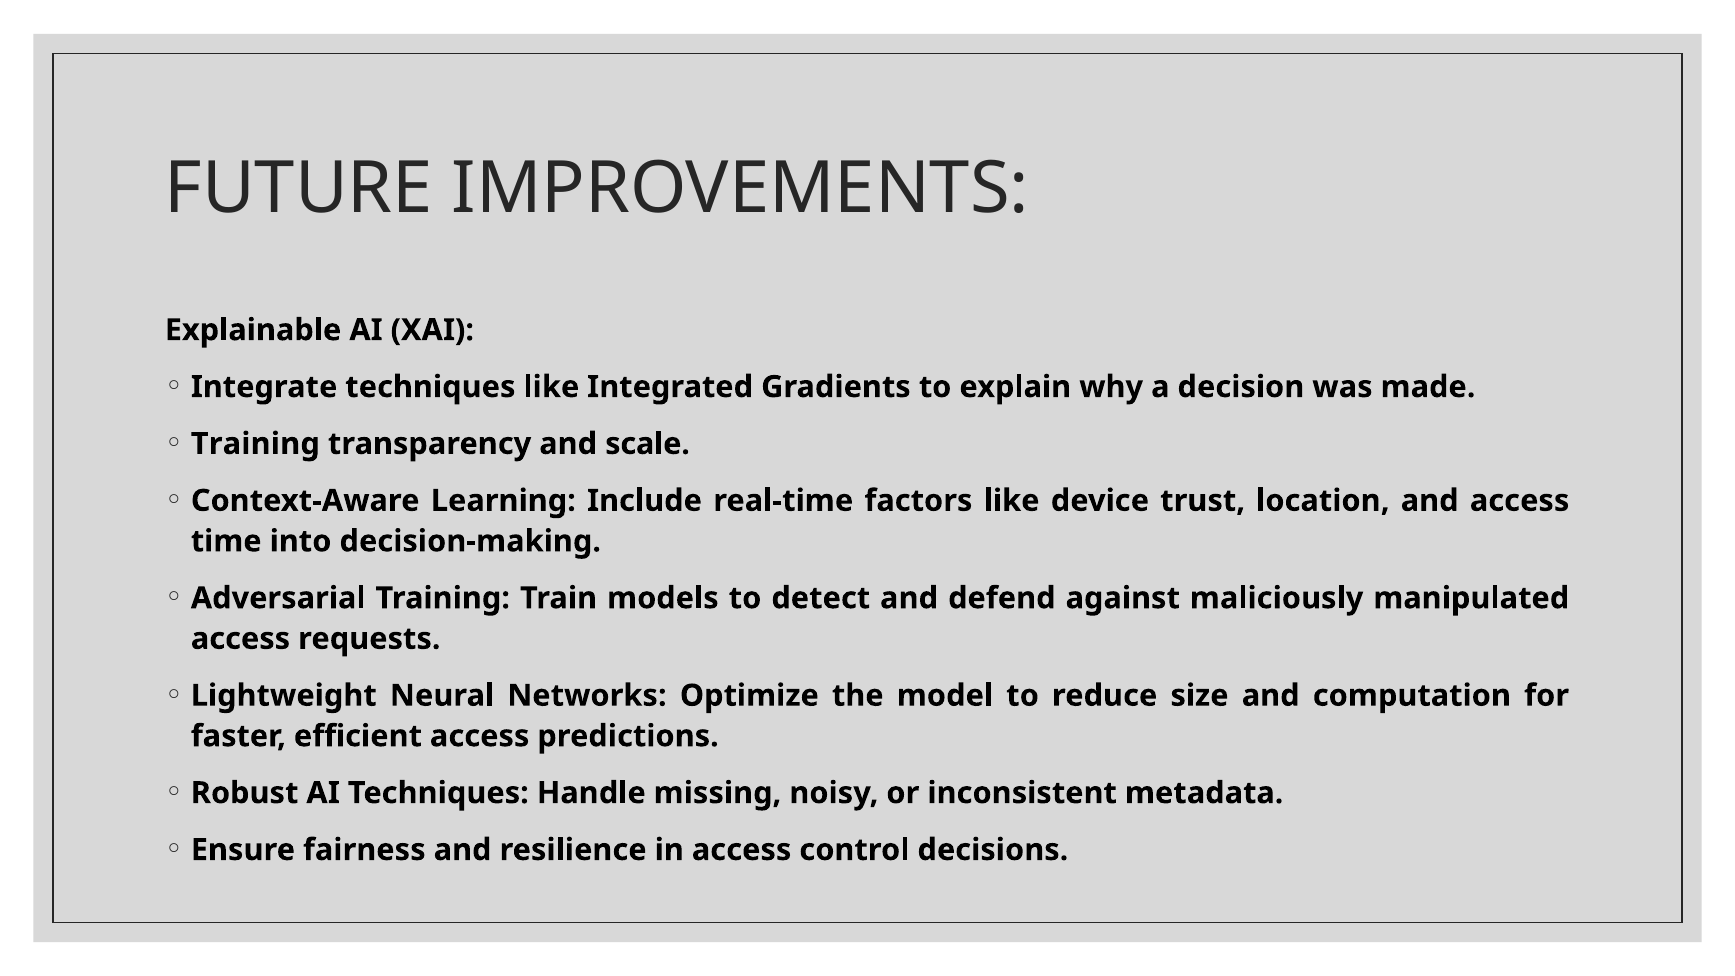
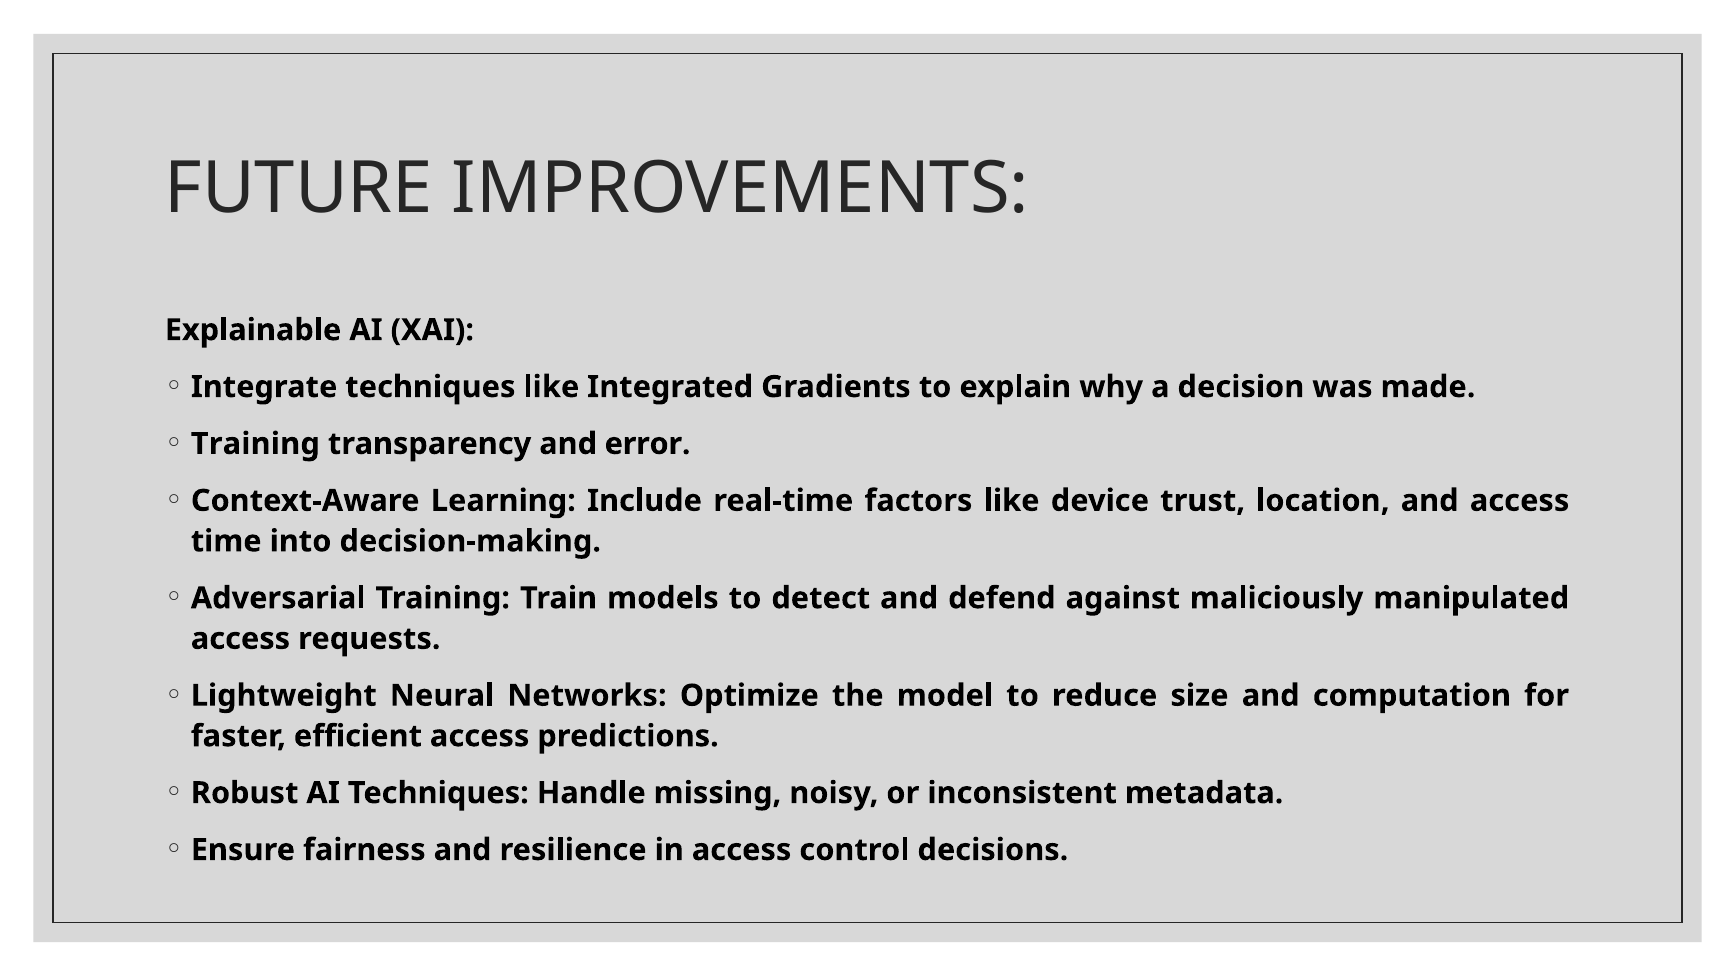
scale: scale -> error
